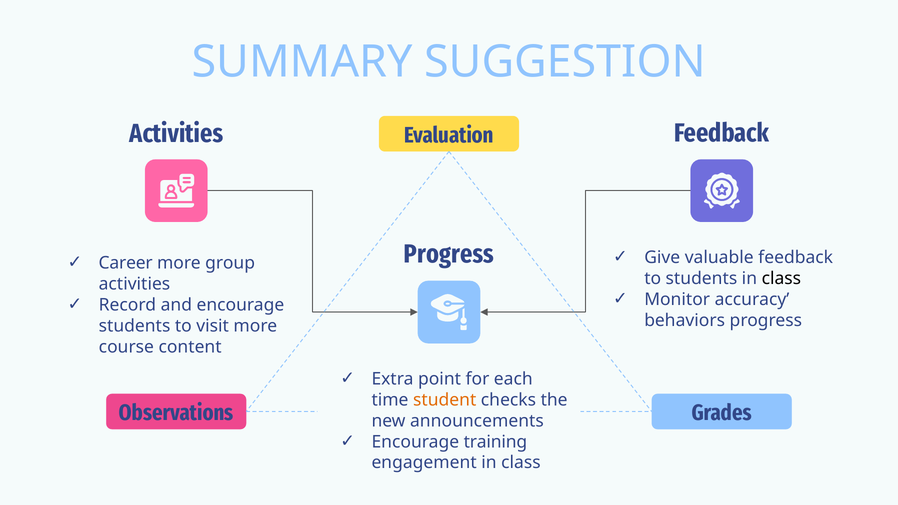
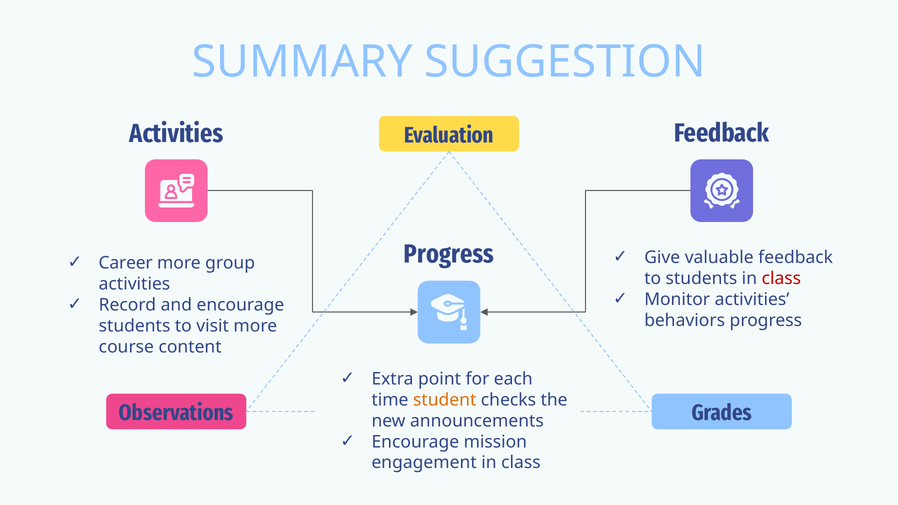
class at (781, 278) colour: black -> red
Monitor accuracy: accuracy -> activities
training: training -> mission
